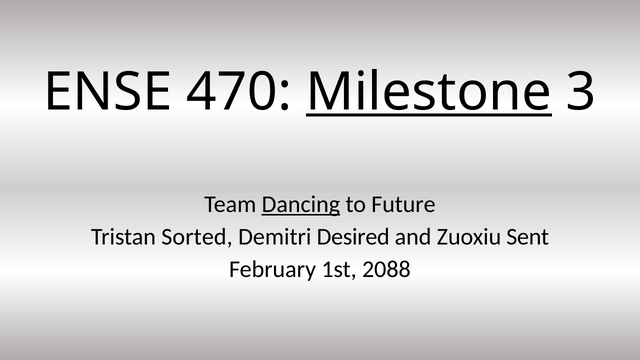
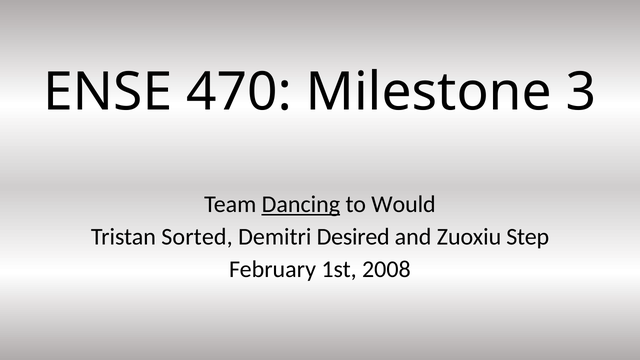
Milestone underline: present -> none
Future: Future -> Would
Sent: Sent -> Step
2088: 2088 -> 2008
